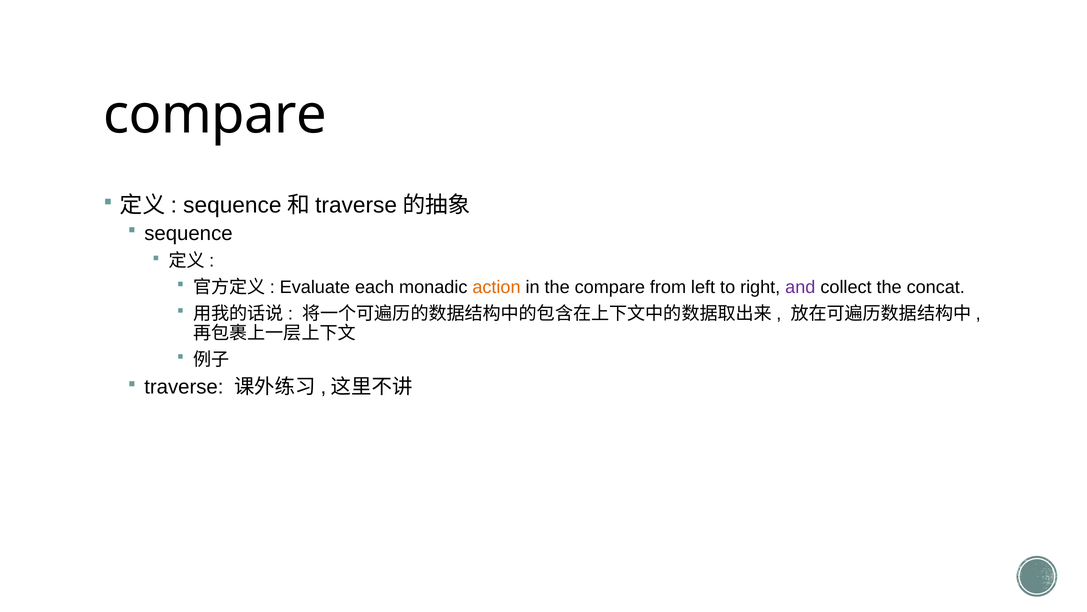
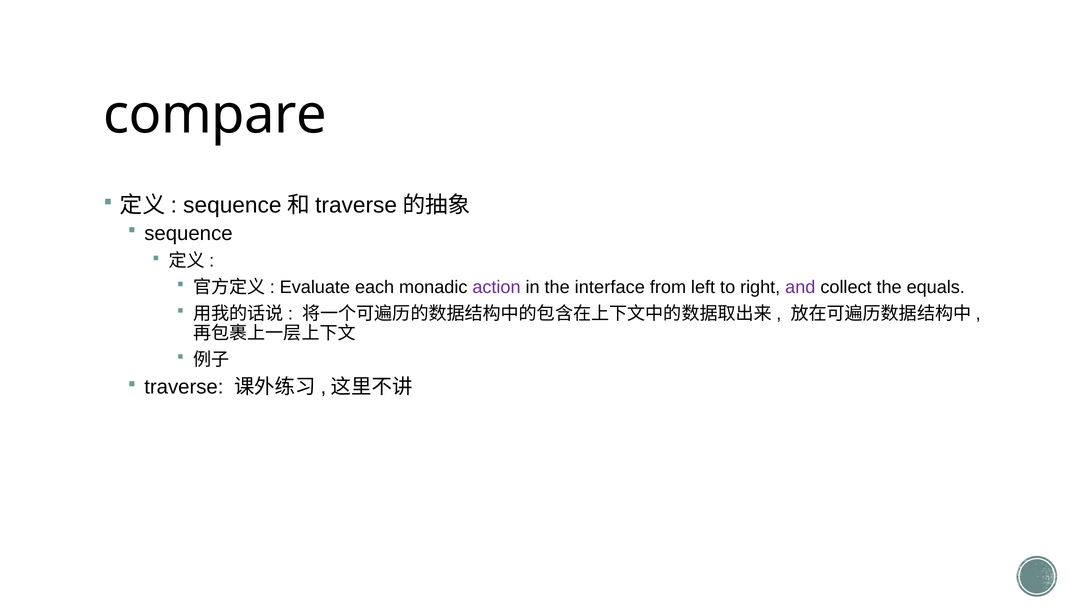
action colour: orange -> purple
the compare: compare -> interface
concat: concat -> equals
